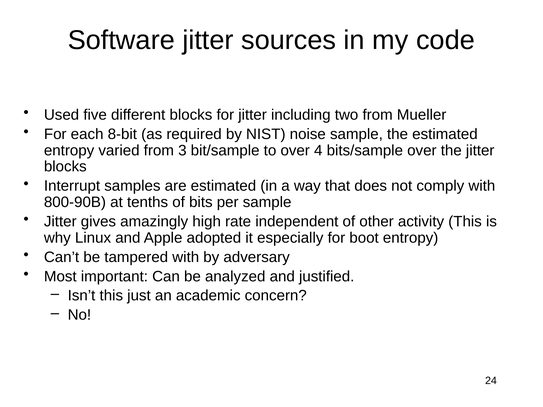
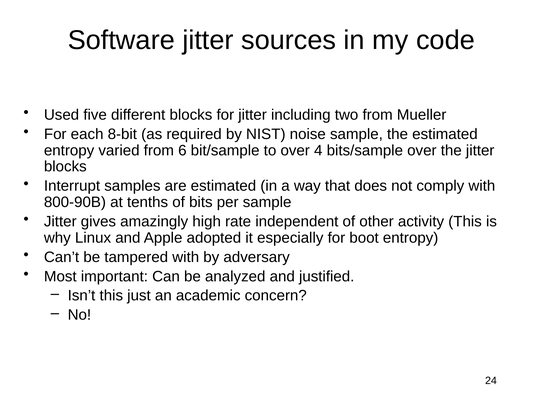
3: 3 -> 6
